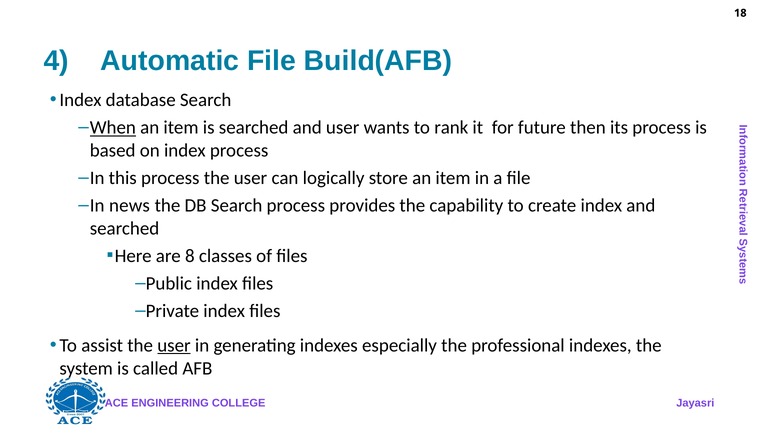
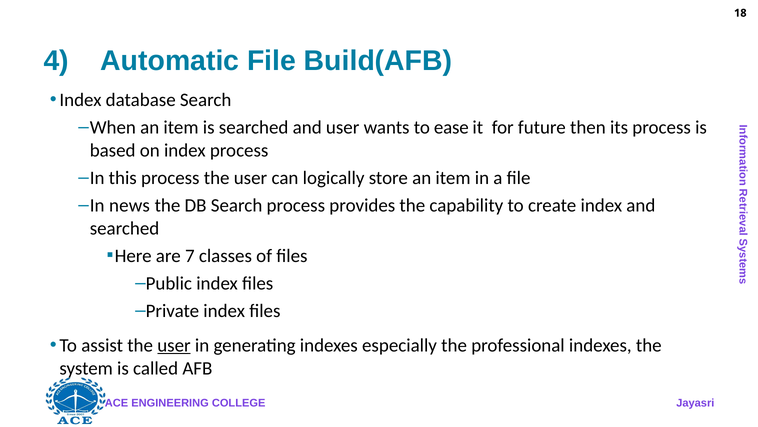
When underline: present -> none
rank: rank -> ease
8: 8 -> 7
